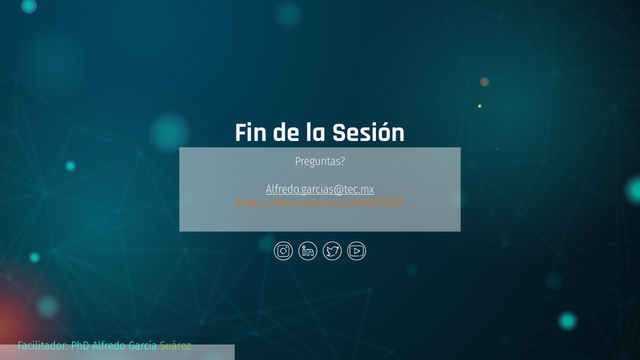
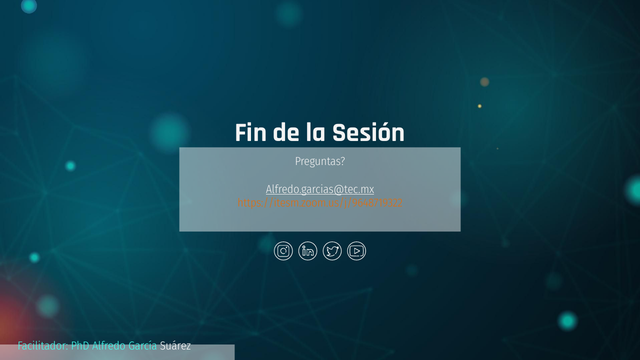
Suárez colour: light green -> white
